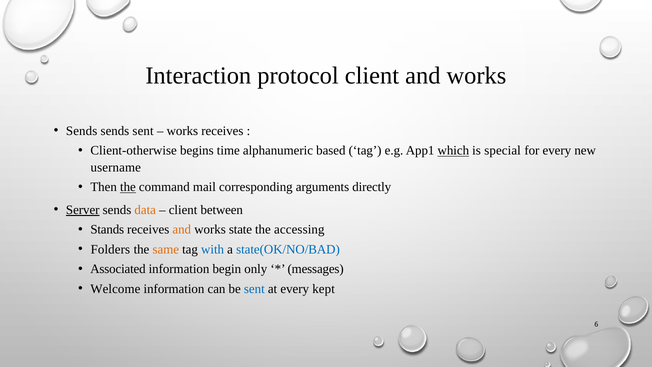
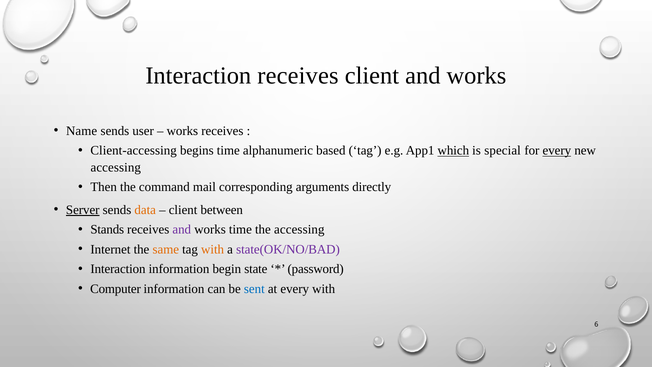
Interaction protocol: protocol -> receives
Sends at (82, 131): Sends -> Name
sends sent: sent -> user
Client-otherwise: Client-otherwise -> Client-accessing
every at (557, 151) underline: none -> present
username at (116, 167): username -> accessing
the at (128, 187) underline: present -> none
and at (182, 230) colour: orange -> purple
works state: state -> time
Folders: Folders -> Internet
with at (213, 249) colour: blue -> orange
state(OK/NO/BAD colour: blue -> purple
Associated at (118, 269): Associated -> Interaction
only: only -> state
messages: messages -> password
Welcome: Welcome -> Computer
every kept: kept -> with
